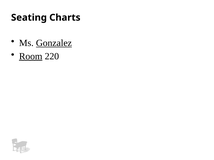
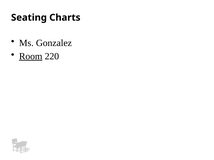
Gonzalez underline: present -> none
